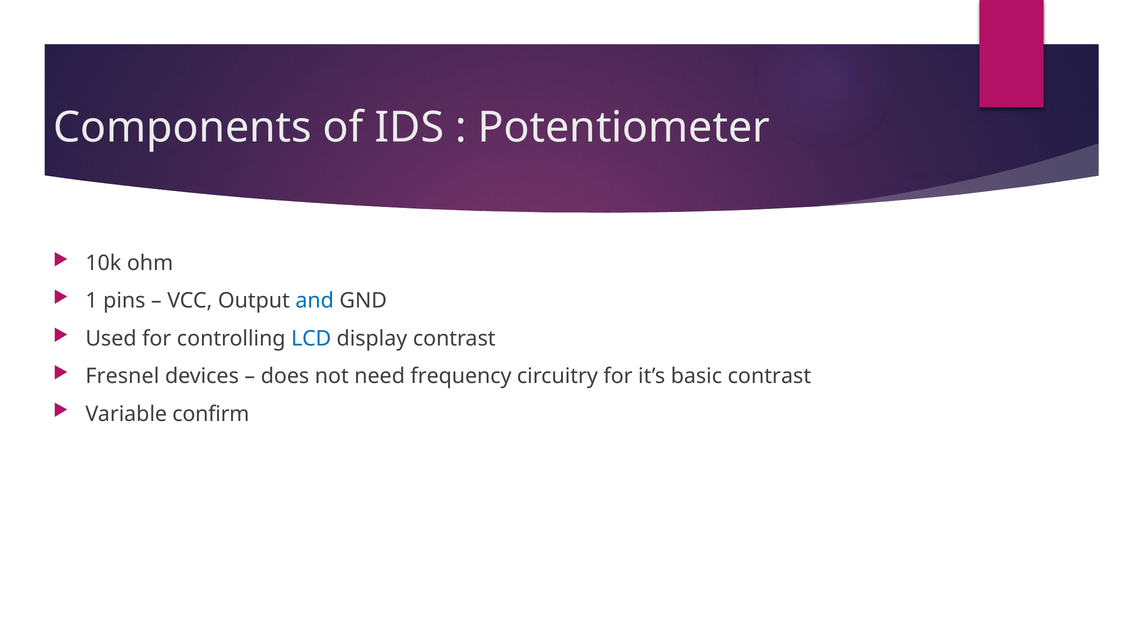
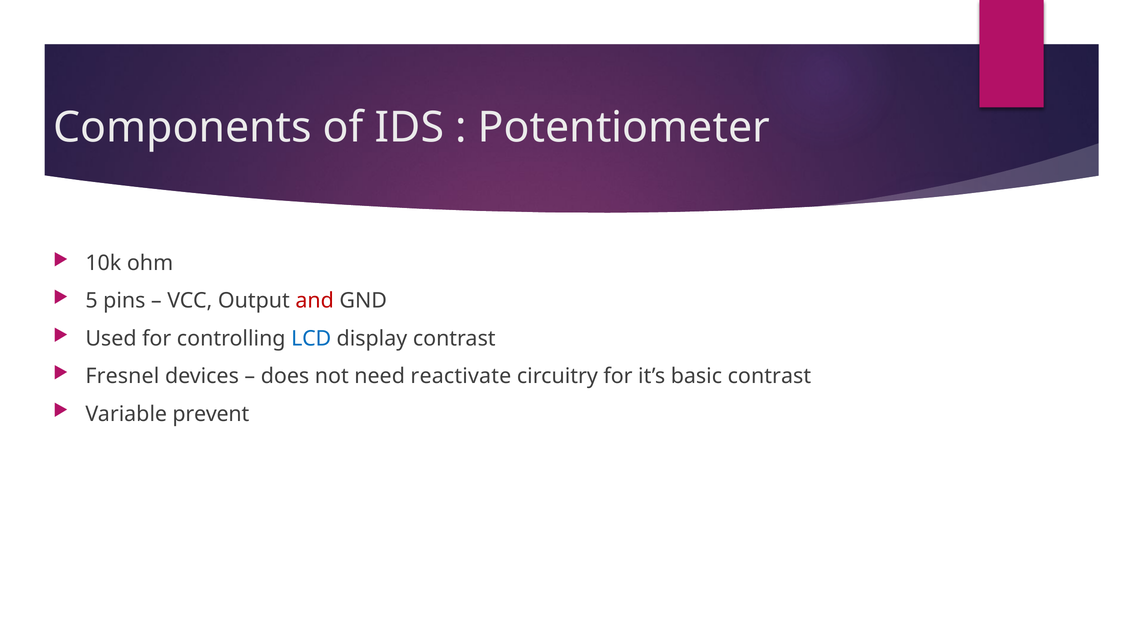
1: 1 -> 5
and colour: blue -> red
frequency: frequency -> reactivate
confirm: confirm -> prevent
